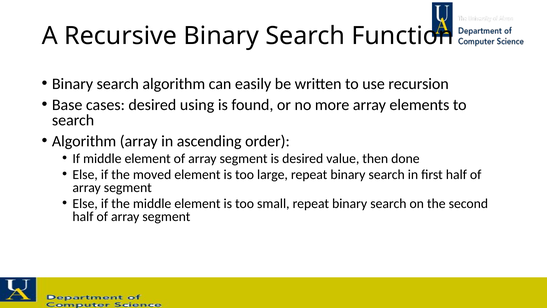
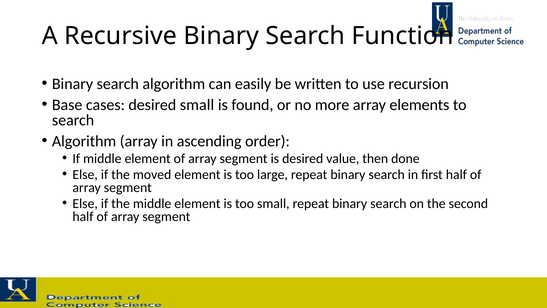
desired using: using -> small
